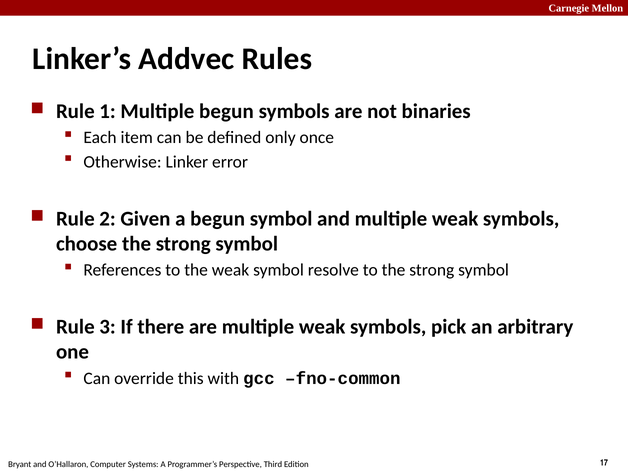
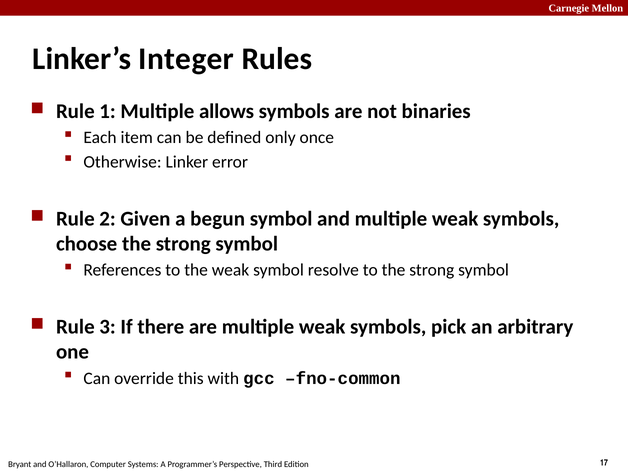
Addvec: Addvec -> Integer
Multiple begun: begun -> allows
